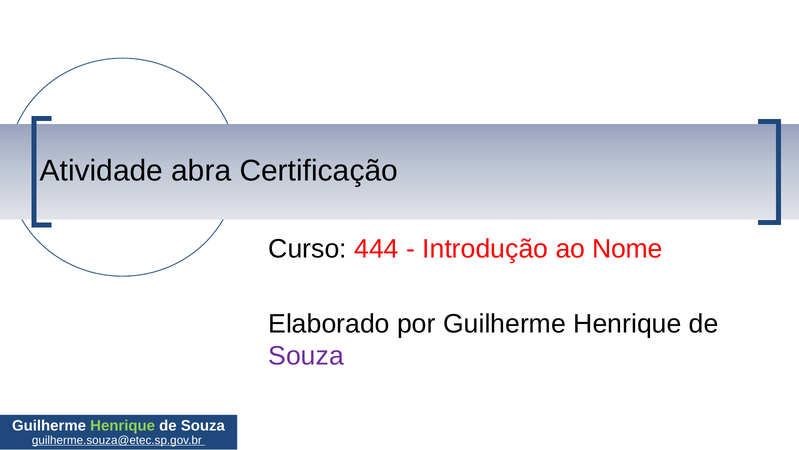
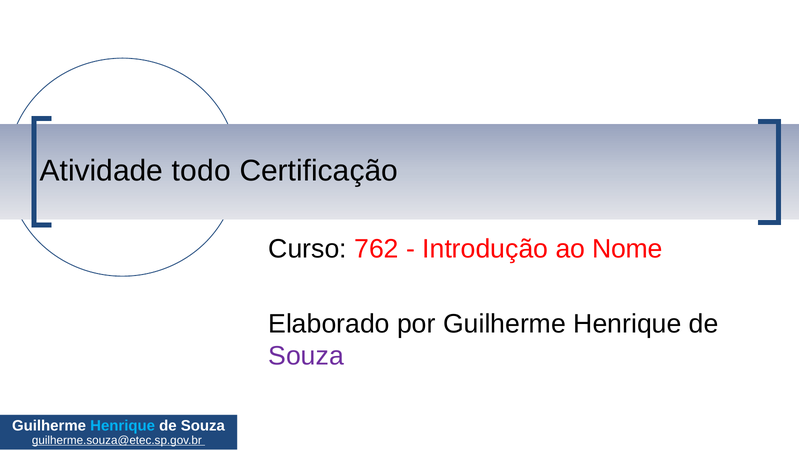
abra: abra -> todo
444: 444 -> 762
Henrique at (123, 425) colour: light green -> light blue
